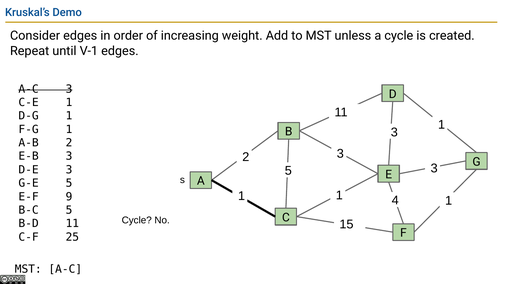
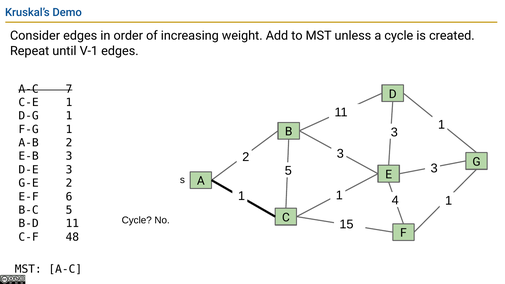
A-C 3: 3 -> 7
G-E 5: 5 -> 2
9: 9 -> 6
25: 25 -> 48
